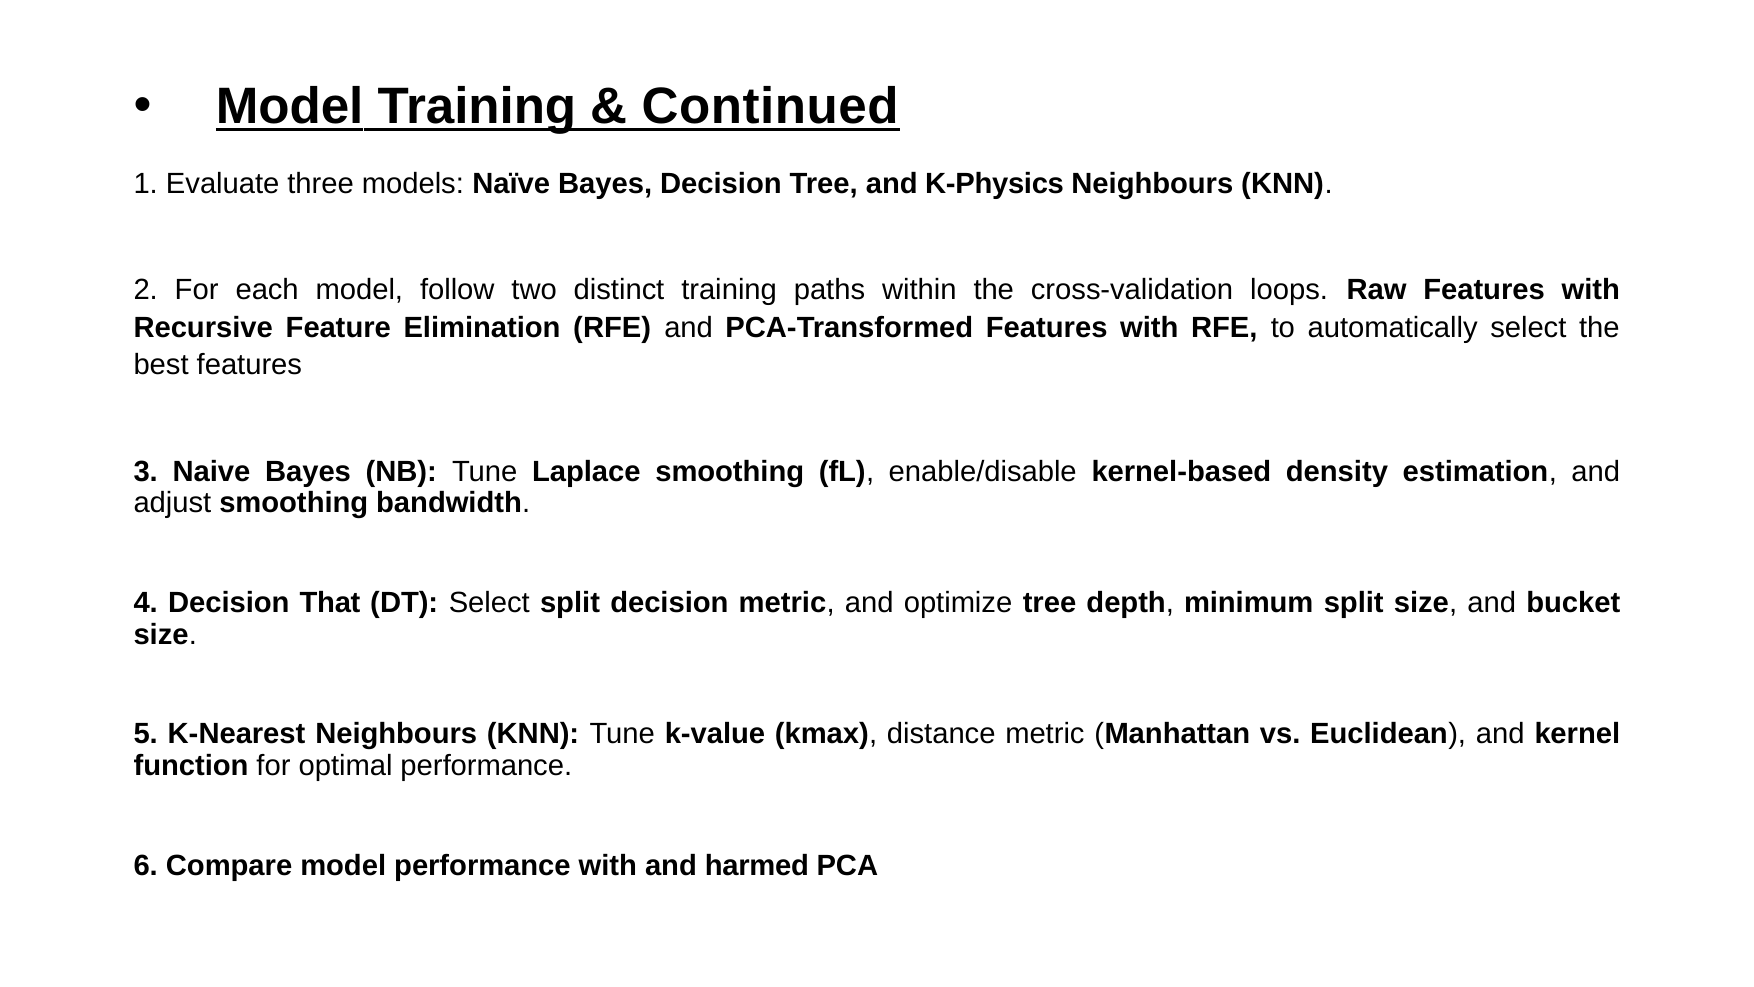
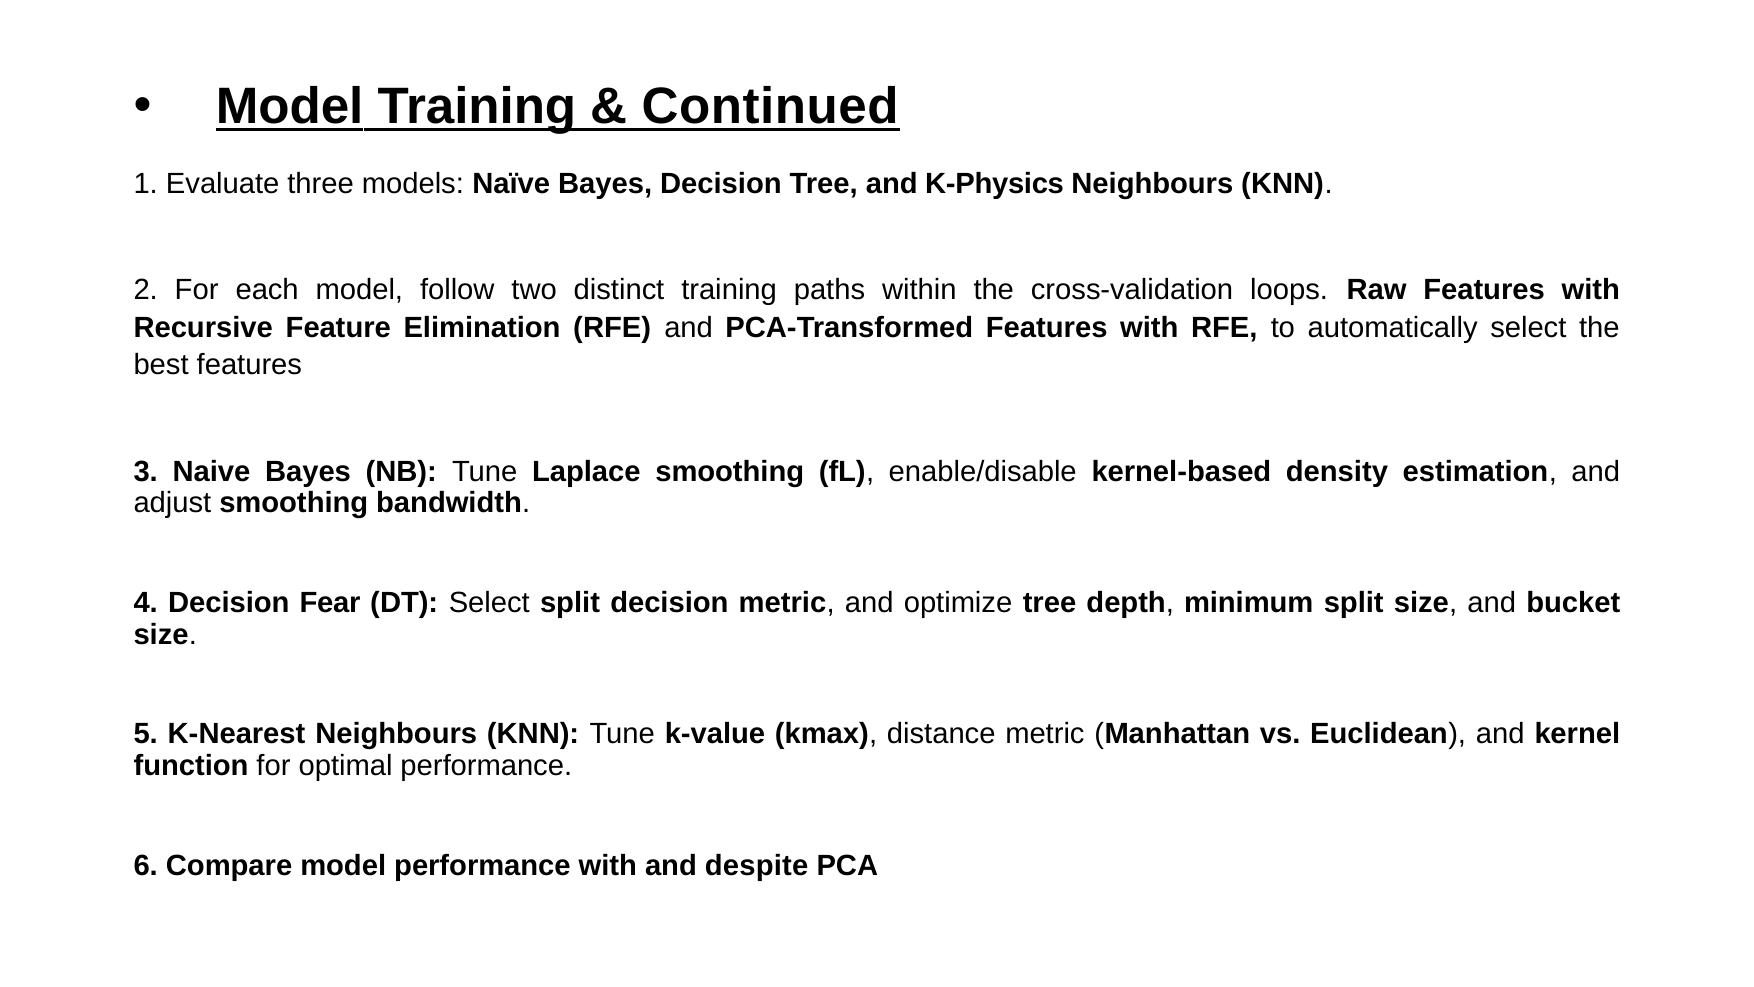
That: That -> Fear
harmed: harmed -> despite
